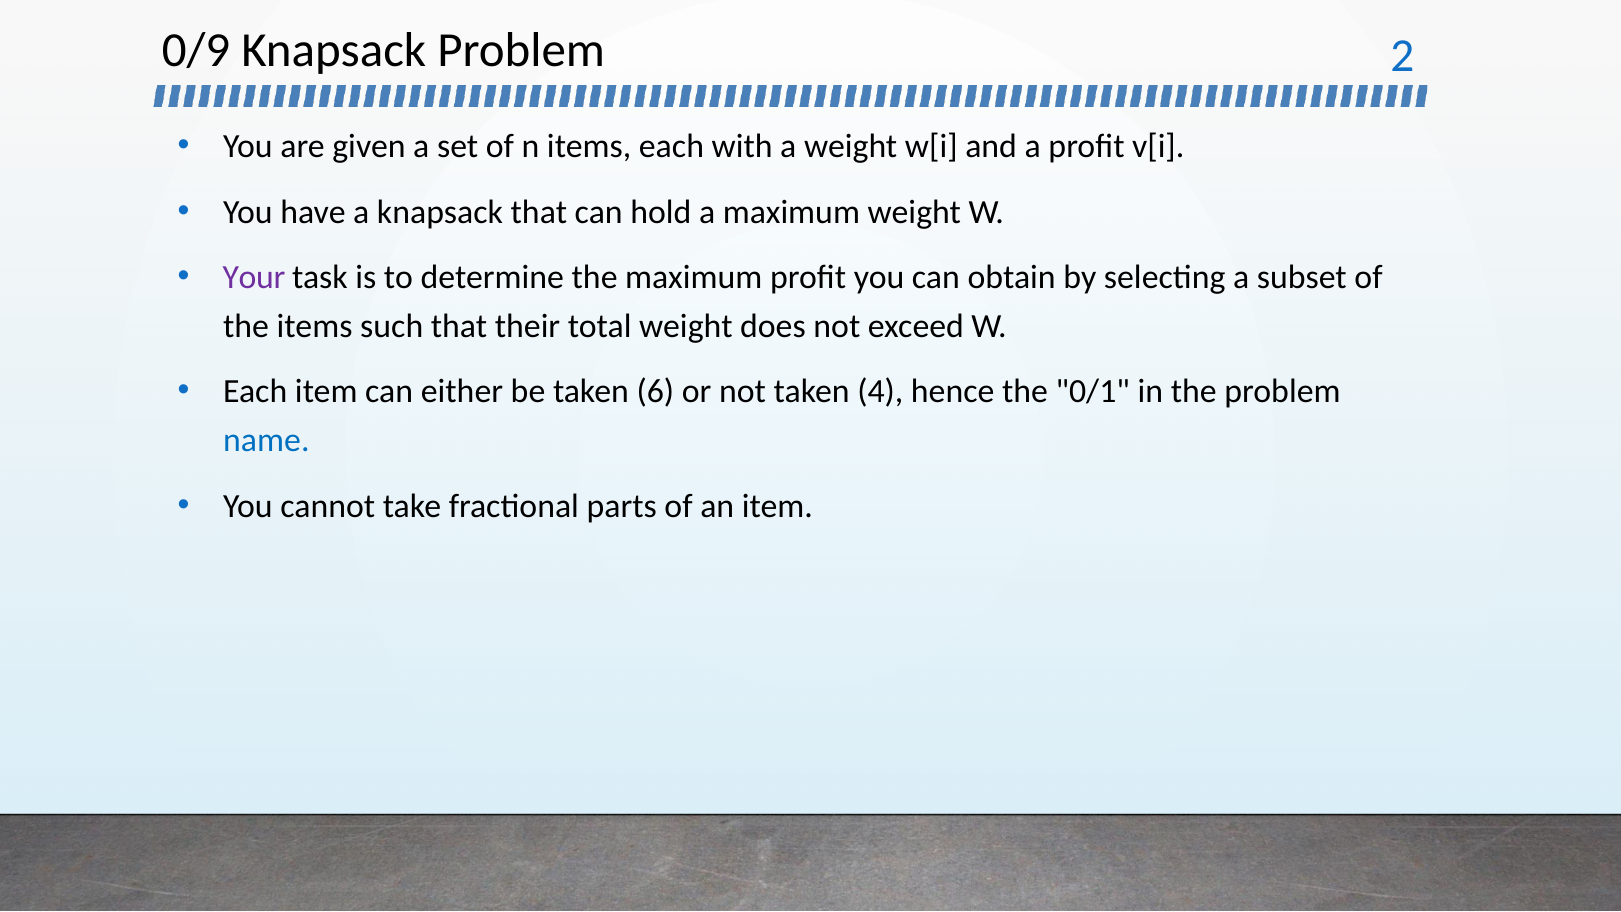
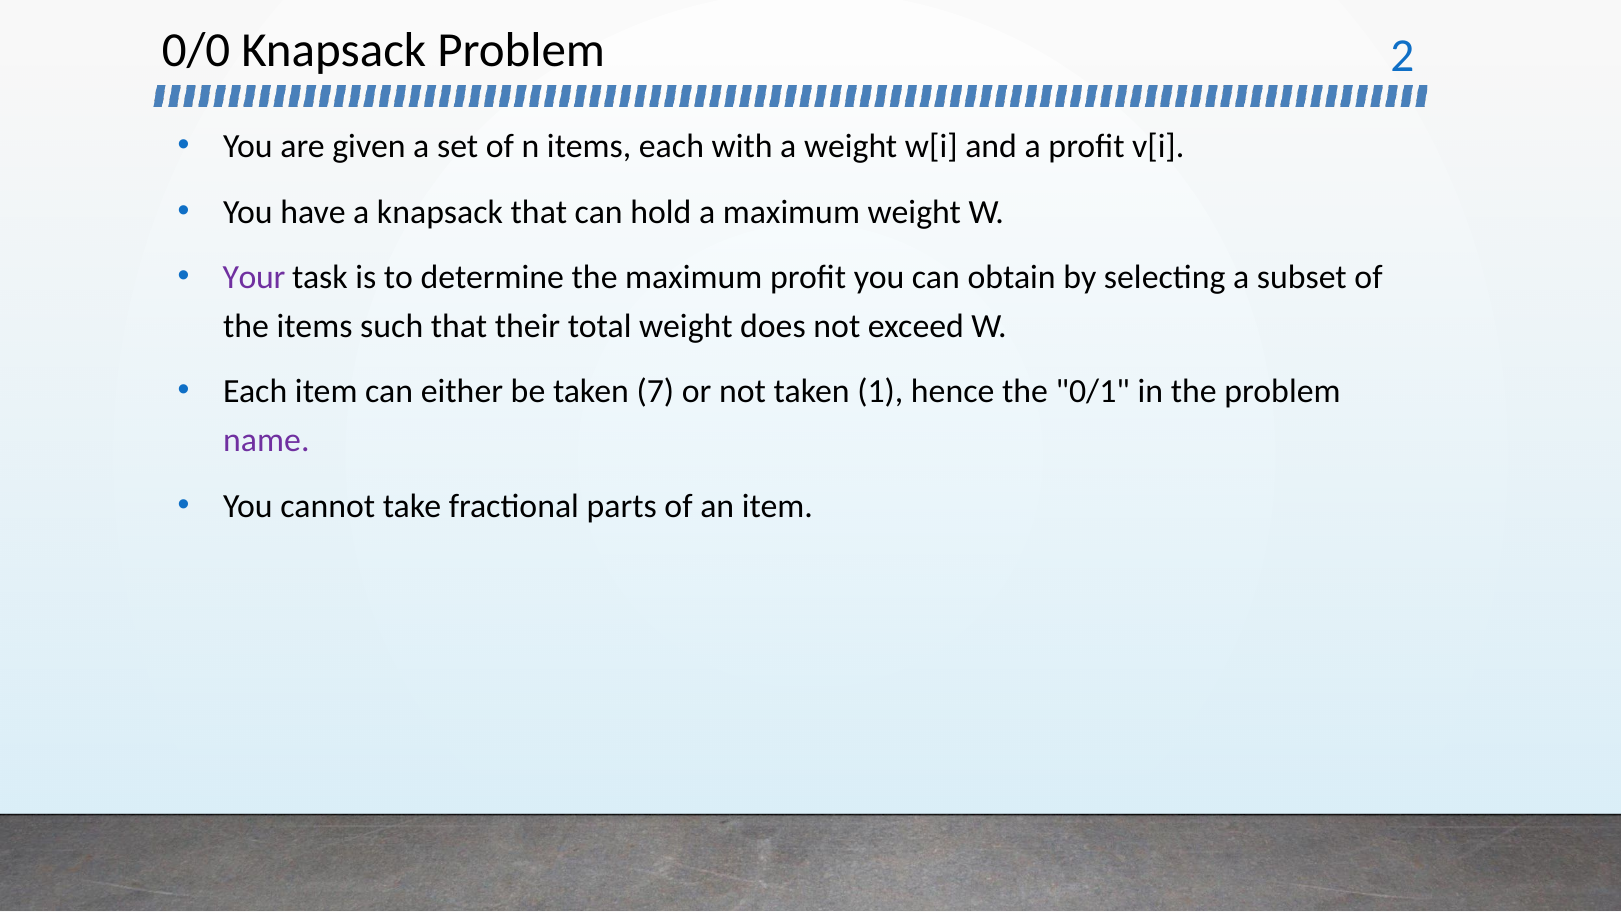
0/9: 0/9 -> 0/0
6: 6 -> 7
4: 4 -> 1
name colour: blue -> purple
